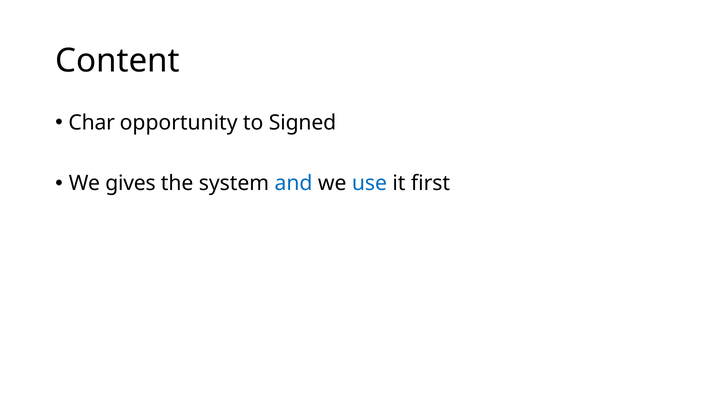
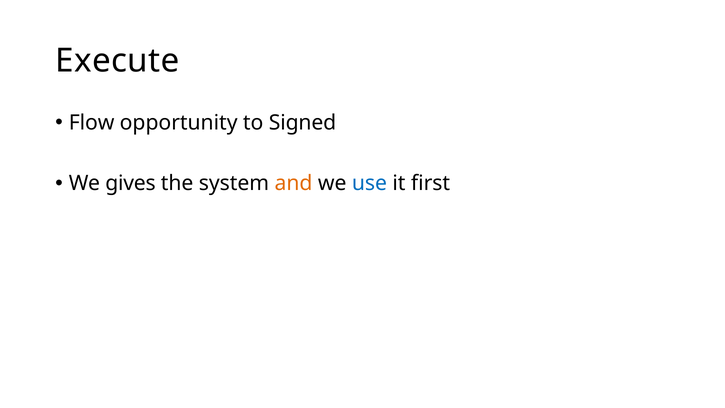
Content: Content -> Execute
Char: Char -> Flow
and colour: blue -> orange
